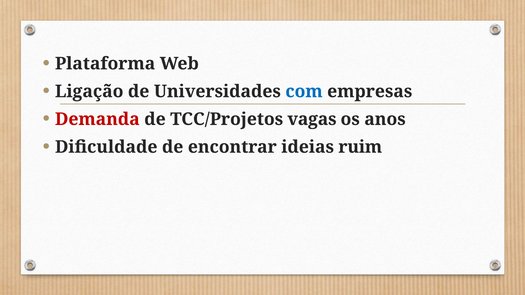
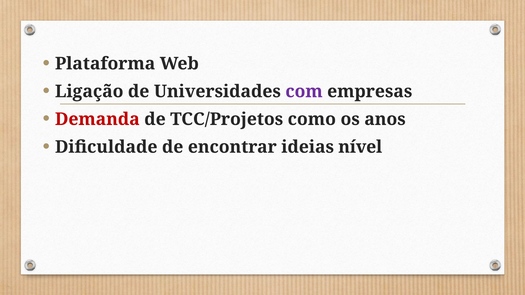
com colour: blue -> purple
vagas: vagas -> como
ruim: ruim -> nível
